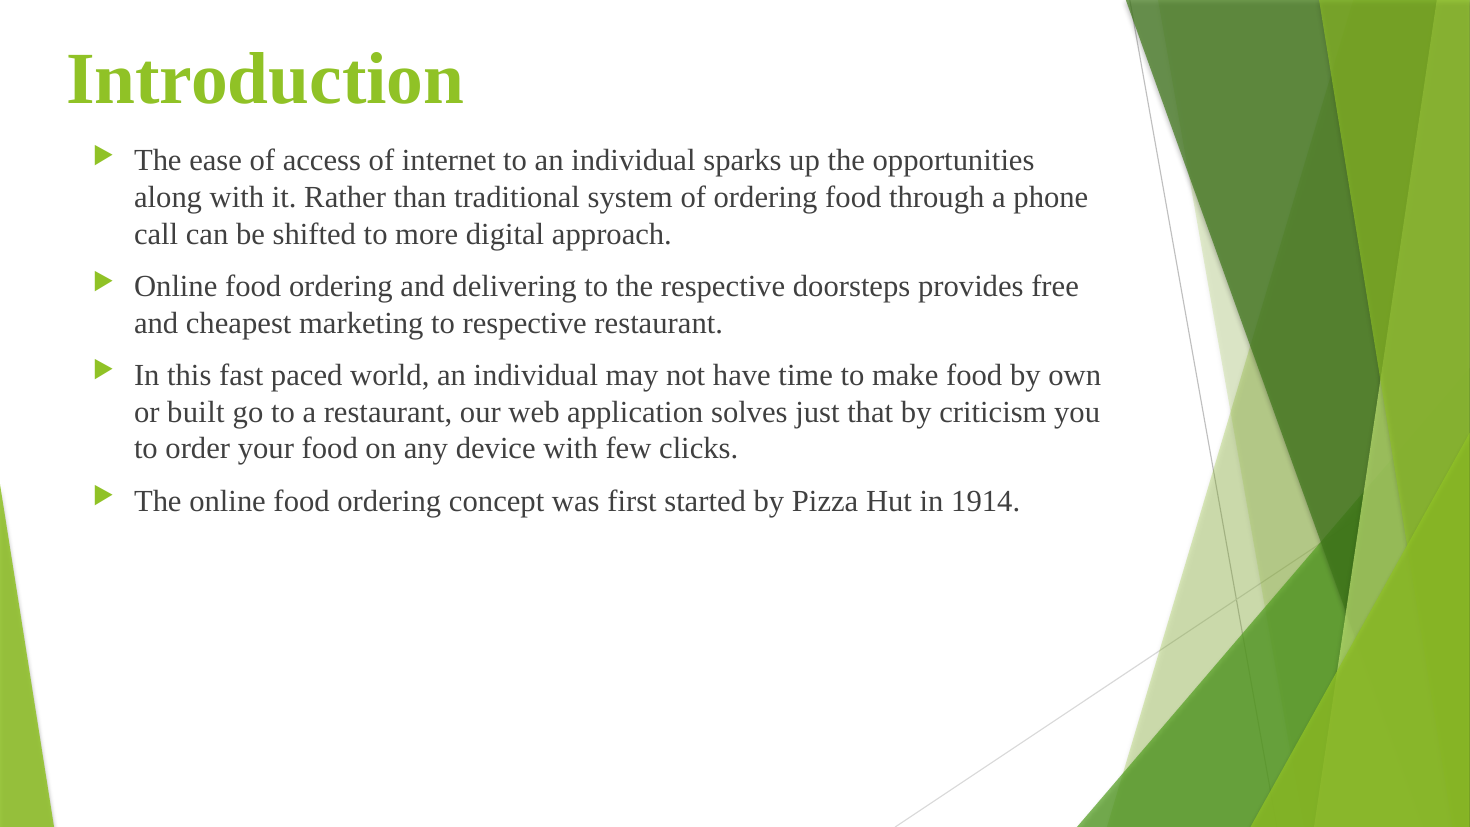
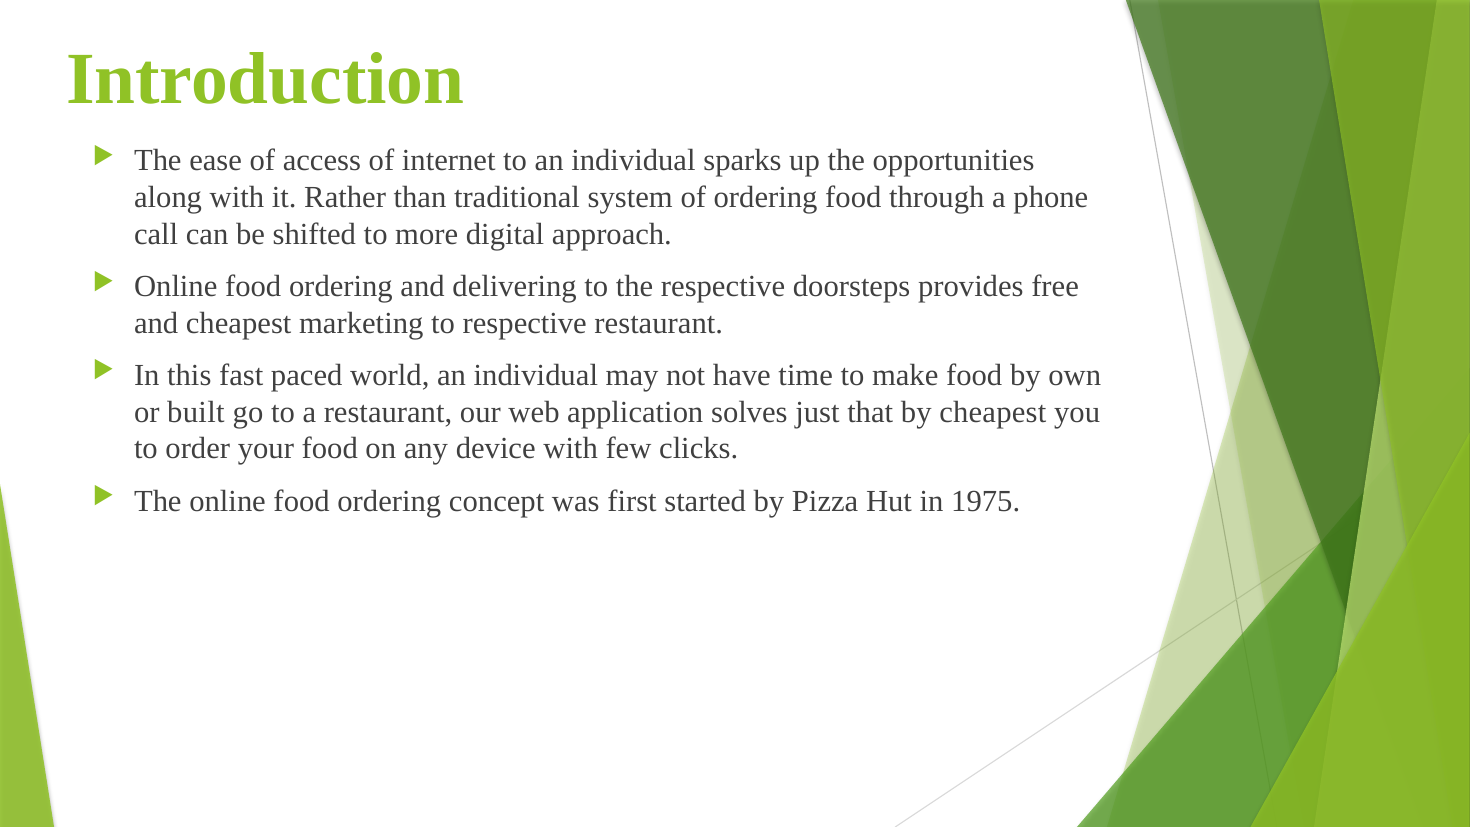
by criticism: criticism -> cheapest
1914: 1914 -> 1975
